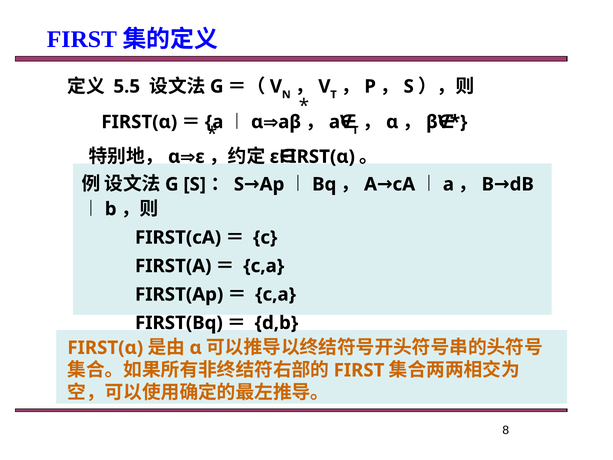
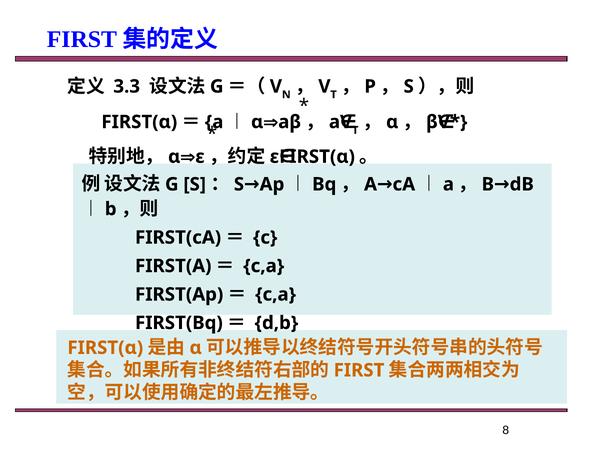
5.5: 5.5 -> 3.3
